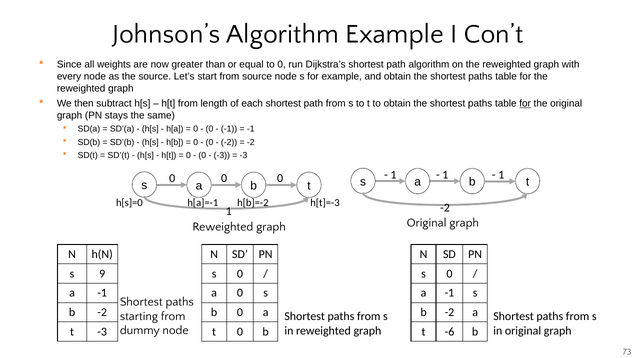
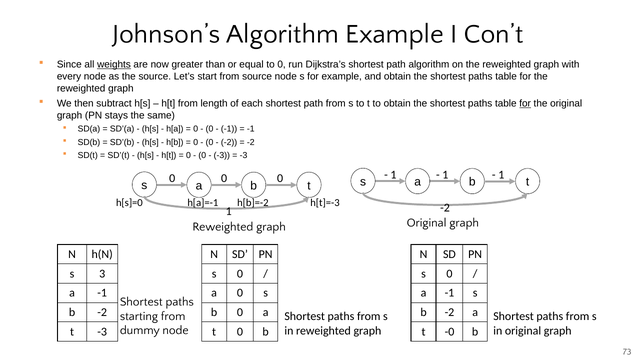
weights underline: none -> present
9: 9 -> 3
-6: -6 -> -0
